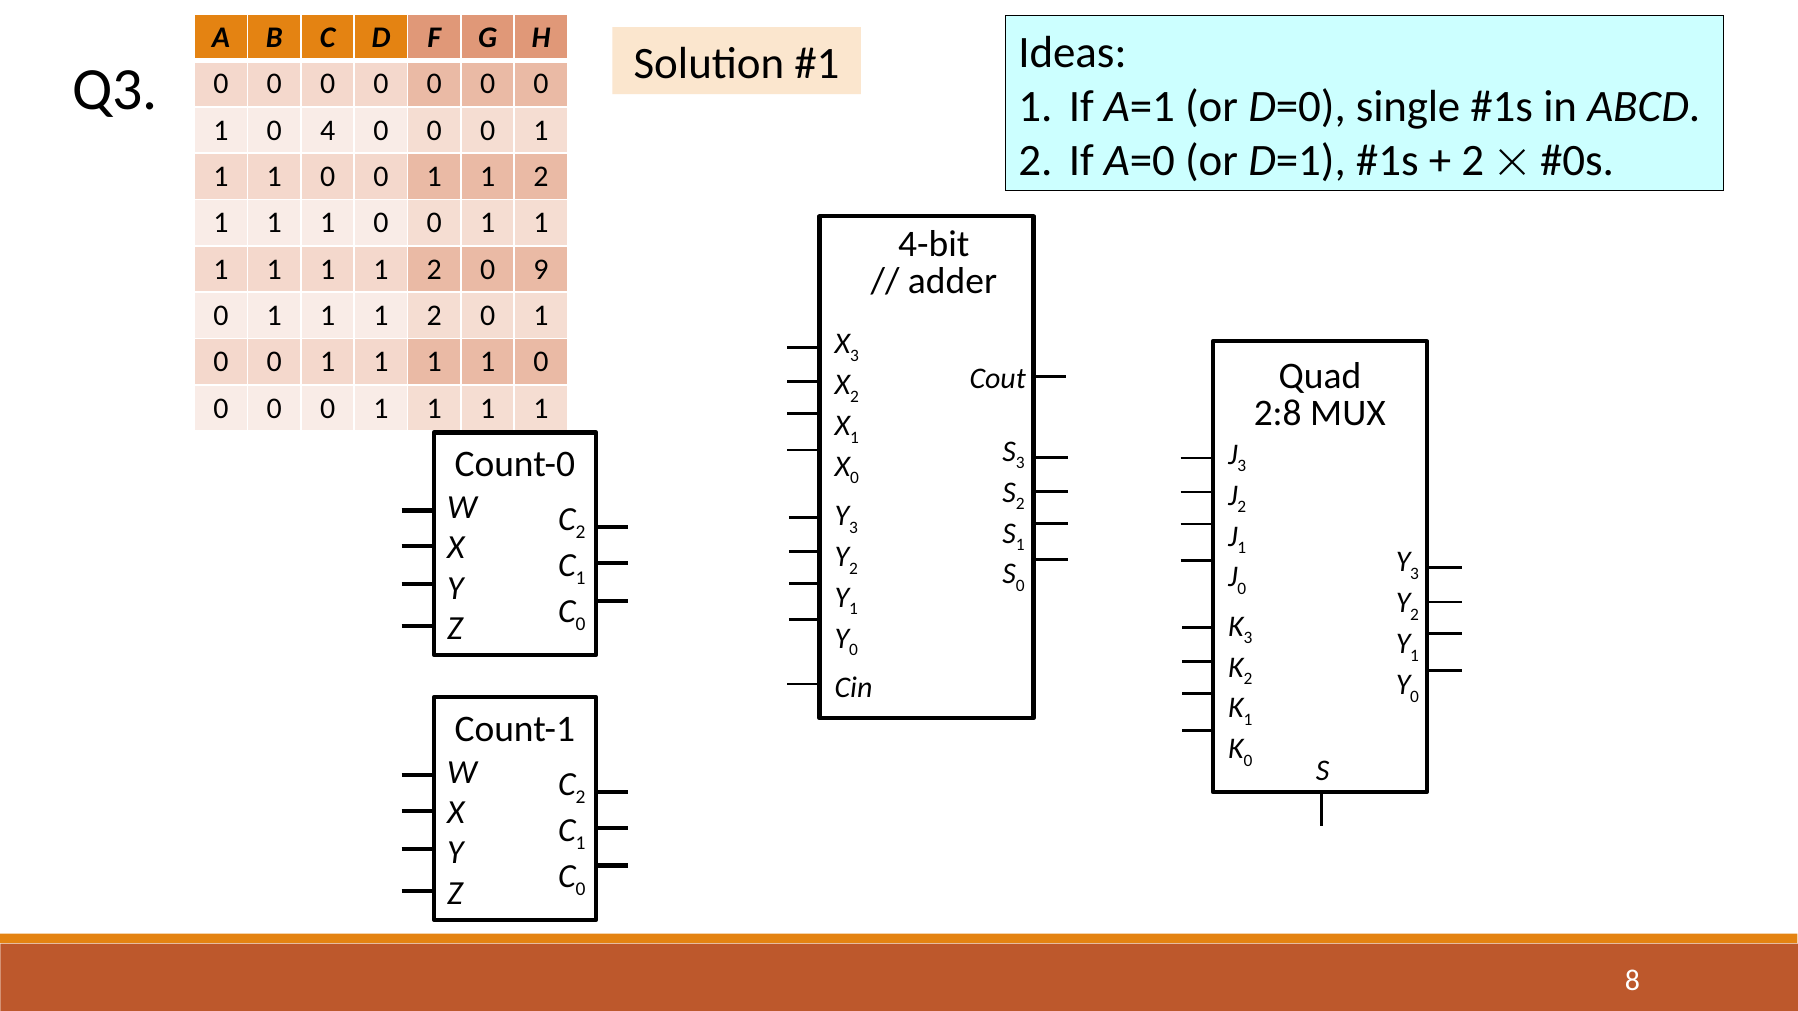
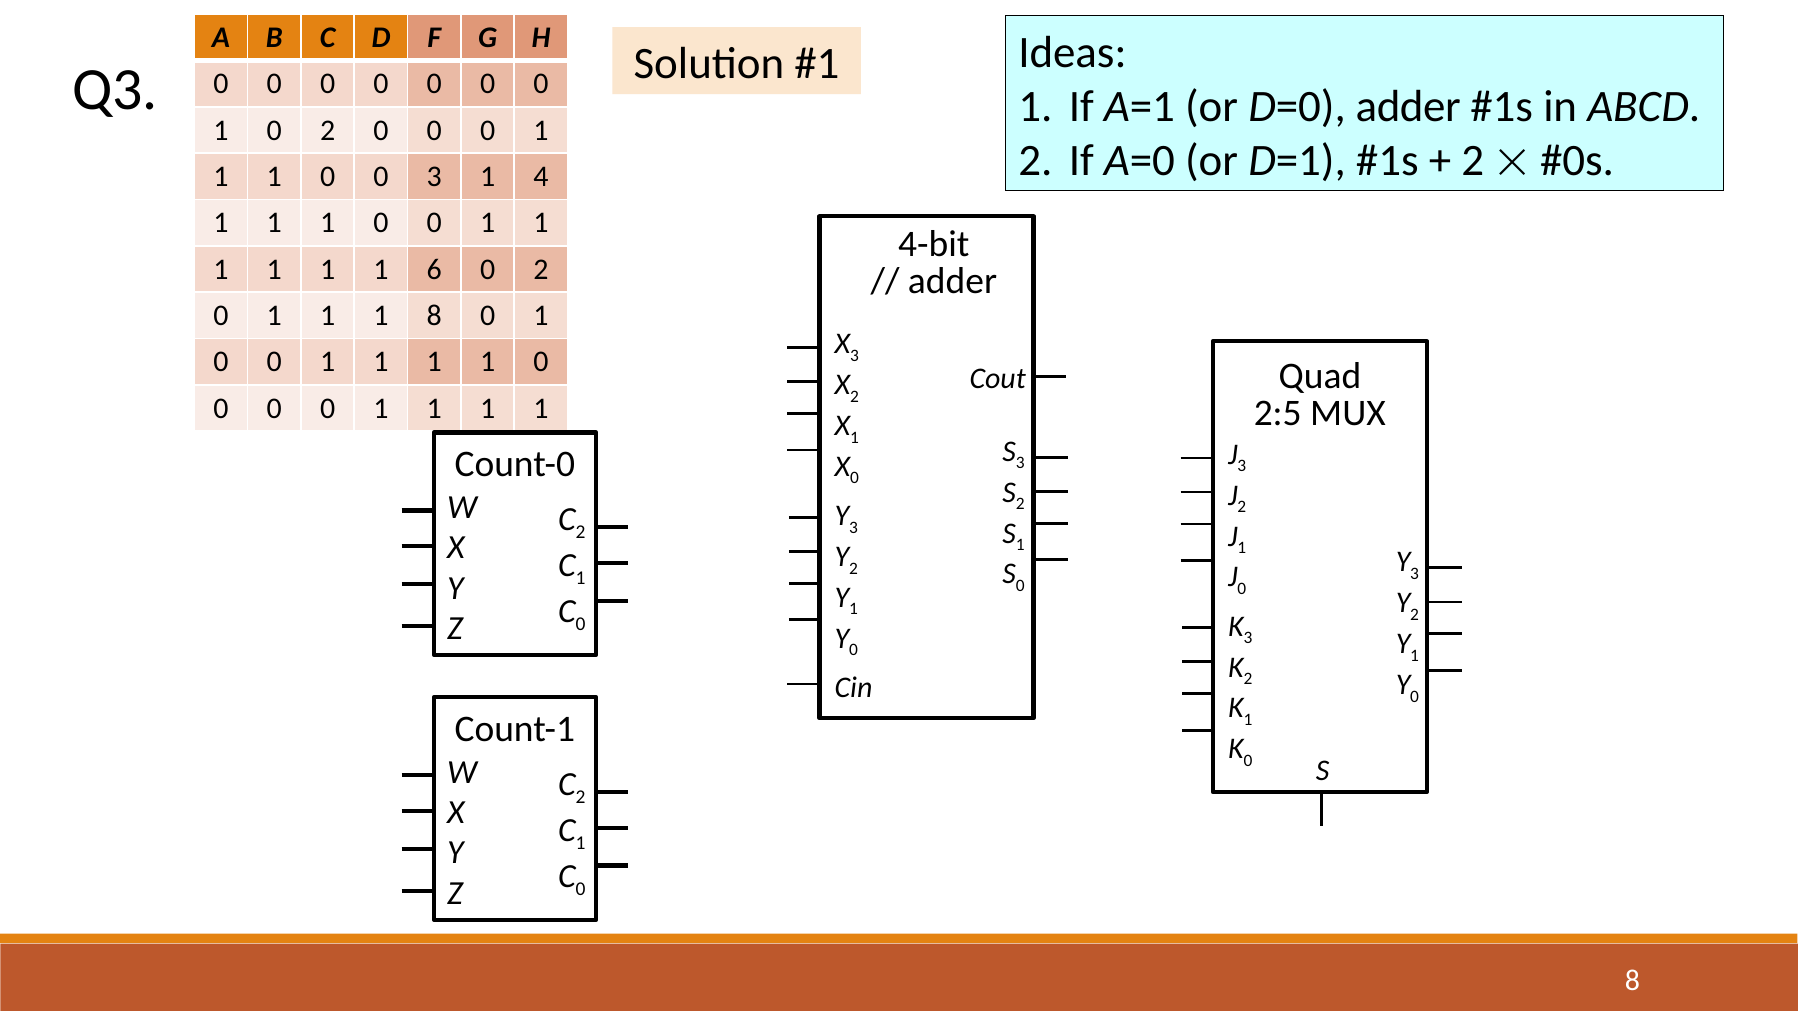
D=0 single: single -> adder
1 0 4: 4 -> 2
1 at (434, 177): 1 -> 3
2 at (541, 177): 2 -> 4
2 at (434, 269): 2 -> 6
9 at (541, 269): 9 -> 2
2 at (434, 316): 2 -> 8
2:8: 2:8 -> 2:5
